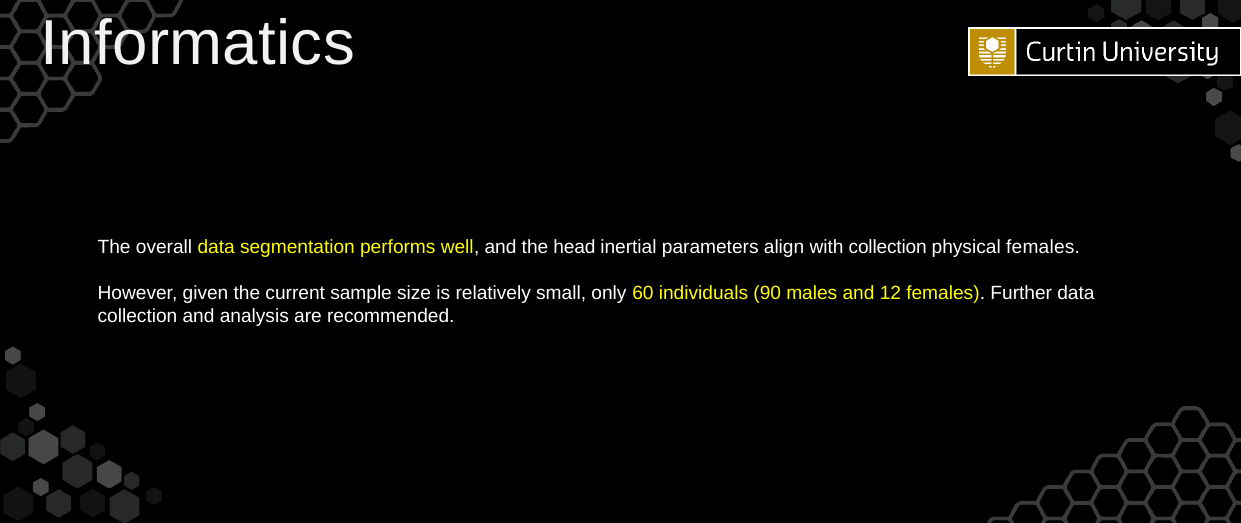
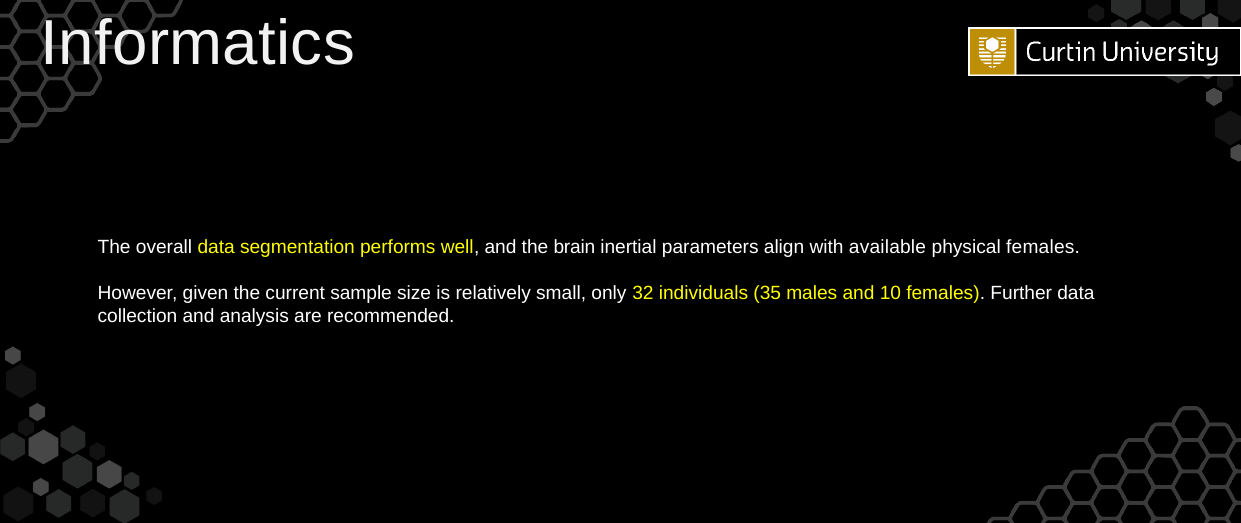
head: head -> brain
with collection: collection -> available
60: 60 -> 32
90: 90 -> 35
12: 12 -> 10
